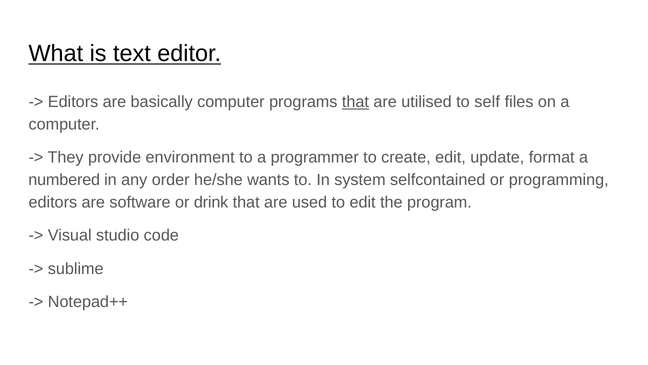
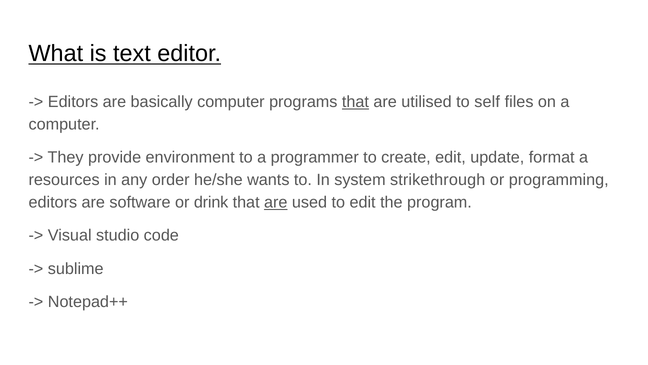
numbered: numbered -> resources
selfcontained: selfcontained -> strikethrough
are at (276, 202) underline: none -> present
